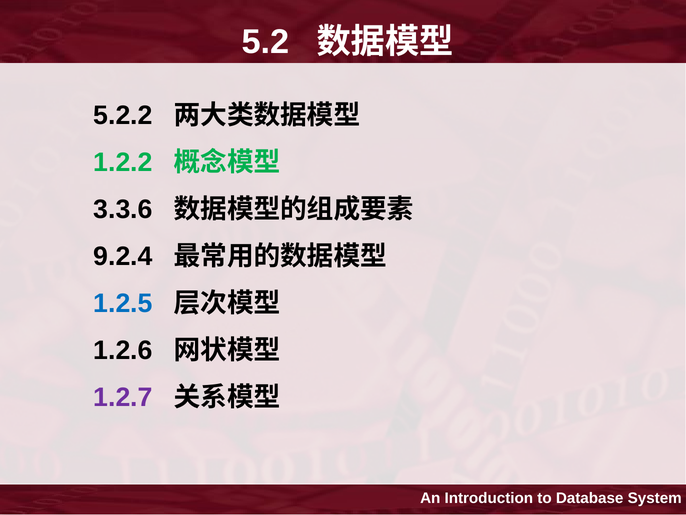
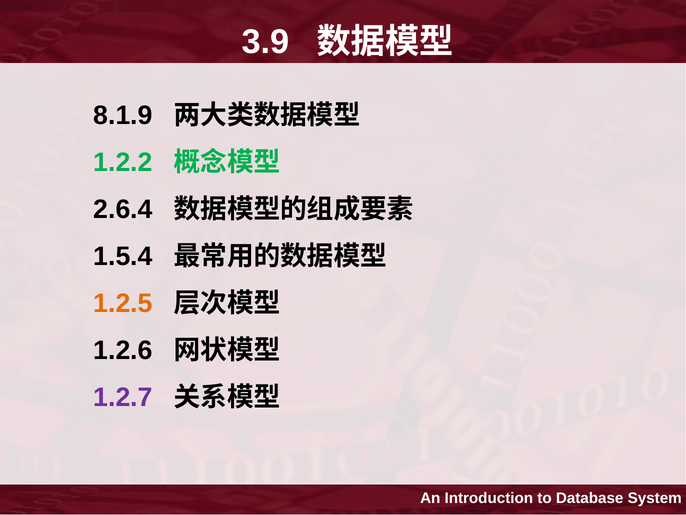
5.2: 5.2 -> 3.9
5.2.2: 5.2.2 -> 8.1.9
3.3.6: 3.3.6 -> 2.6.4
9.2.4: 9.2.4 -> 1.5.4
1.2.5 colour: blue -> orange
